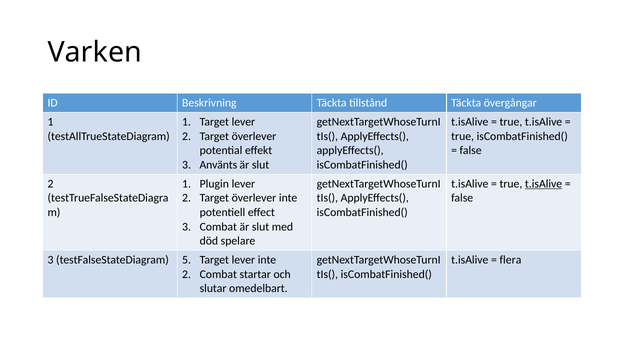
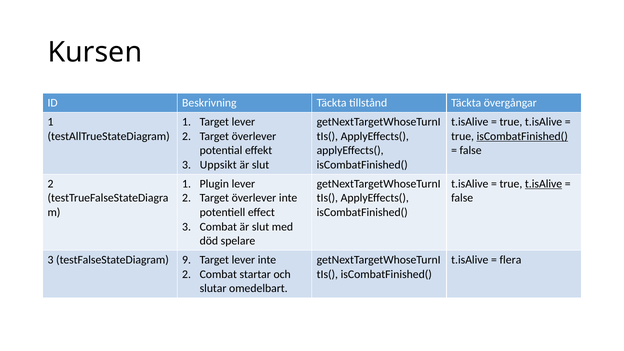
Varken: Varken -> Kursen
isCombatFinished( at (522, 136) underline: none -> present
Använts: Använts -> Uppsikt
5: 5 -> 9
